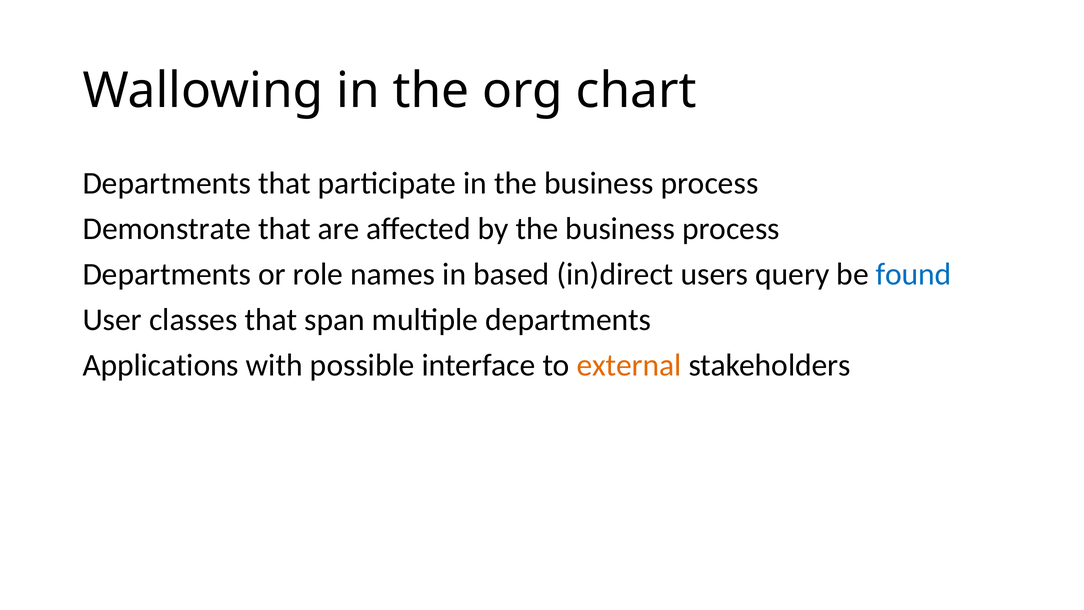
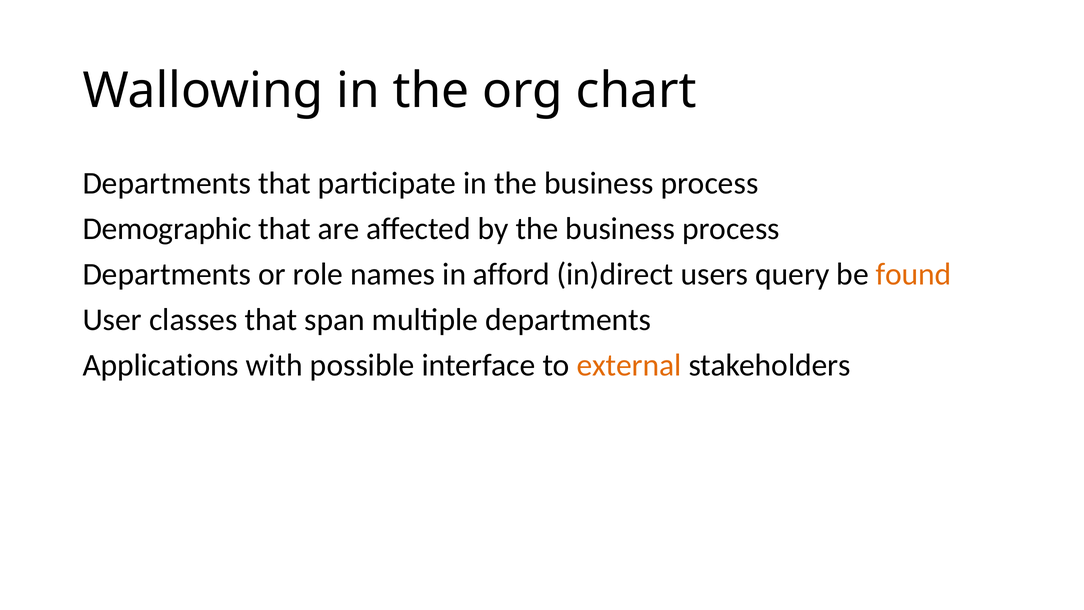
Demonstrate: Demonstrate -> Demographic
based: based -> afford
found colour: blue -> orange
